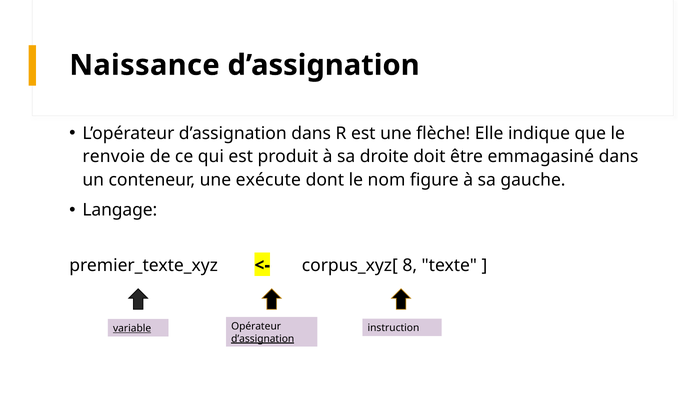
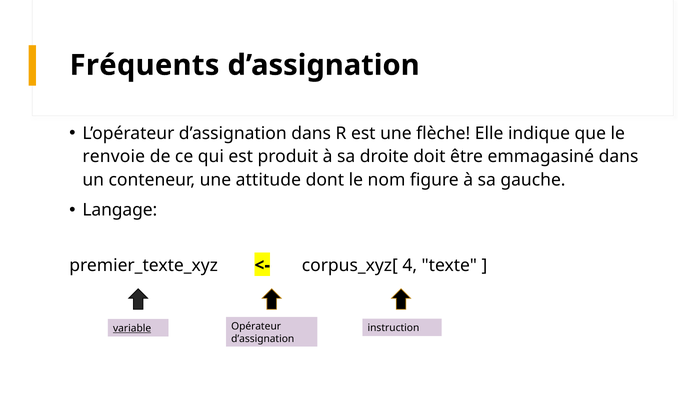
Naissance: Naissance -> Fréquents
exécute: exécute -> attitude
8: 8 -> 4
d’assignation at (263, 338) underline: present -> none
